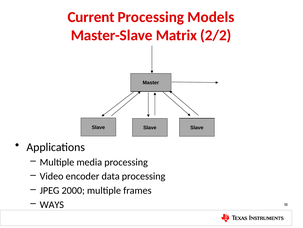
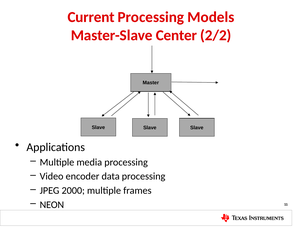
Matrix: Matrix -> Center
WAYS: WAYS -> NEON
